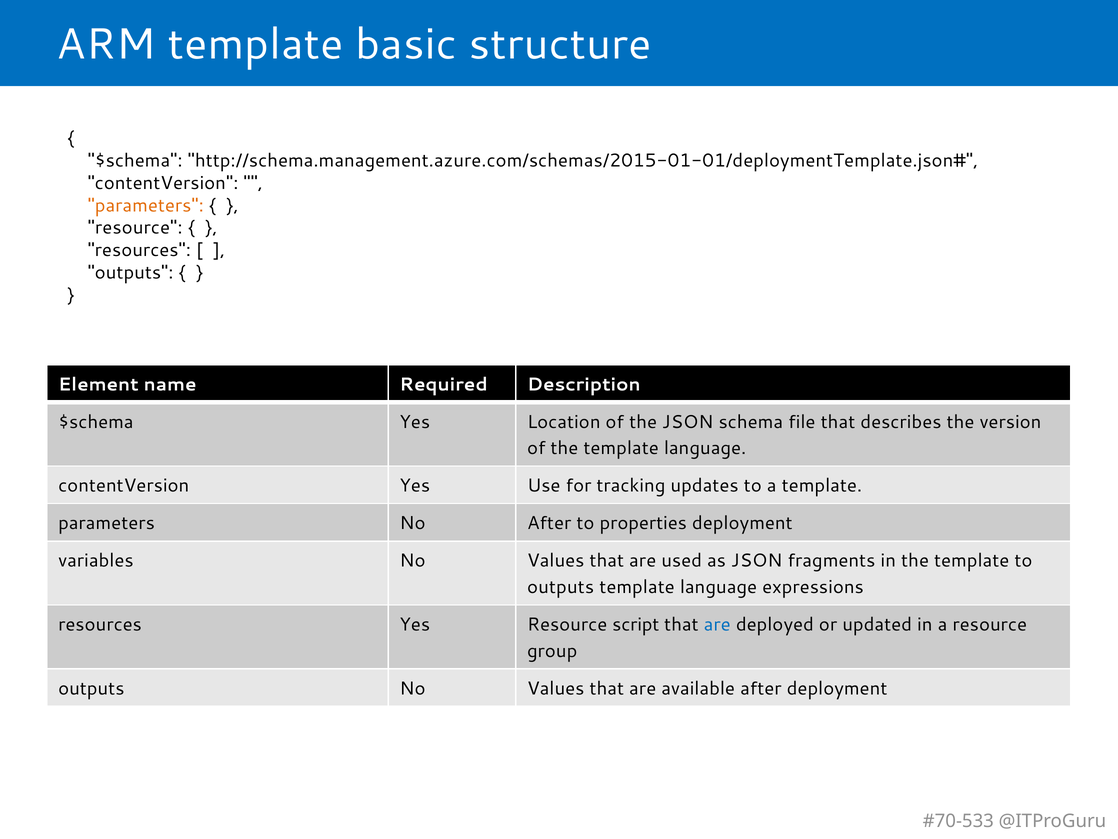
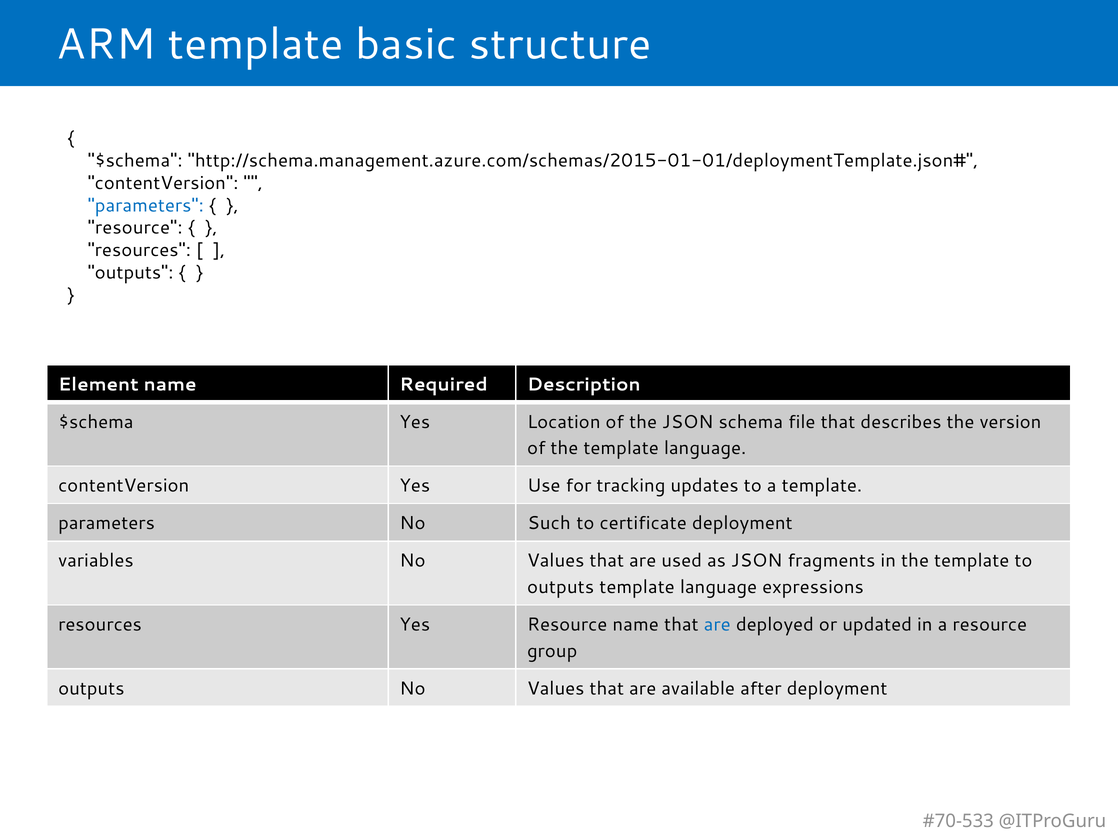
parameters at (146, 205) colour: orange -> blue
No After: After -> Such
properties: properties -> certificate
Resource script: script -> name
